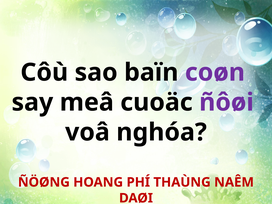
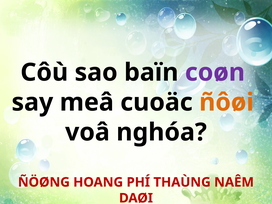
ñôøi colour: purple -> orange
